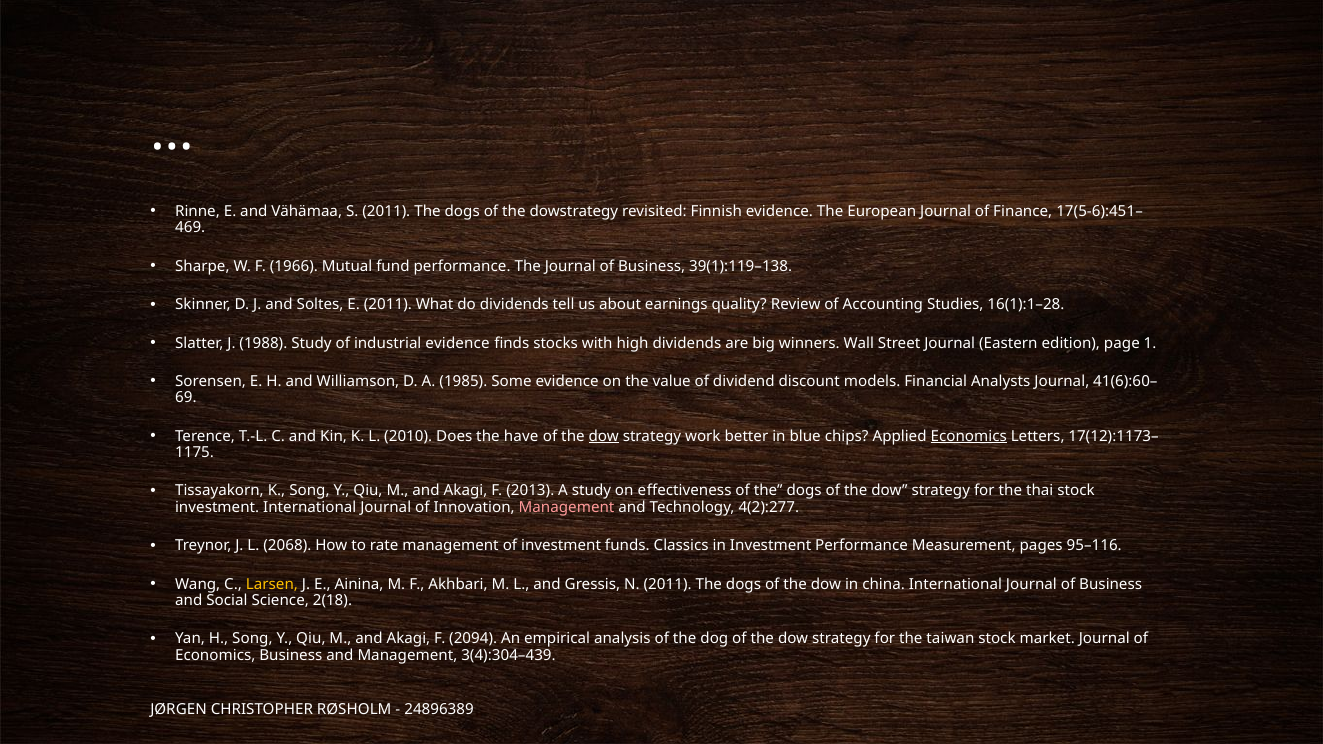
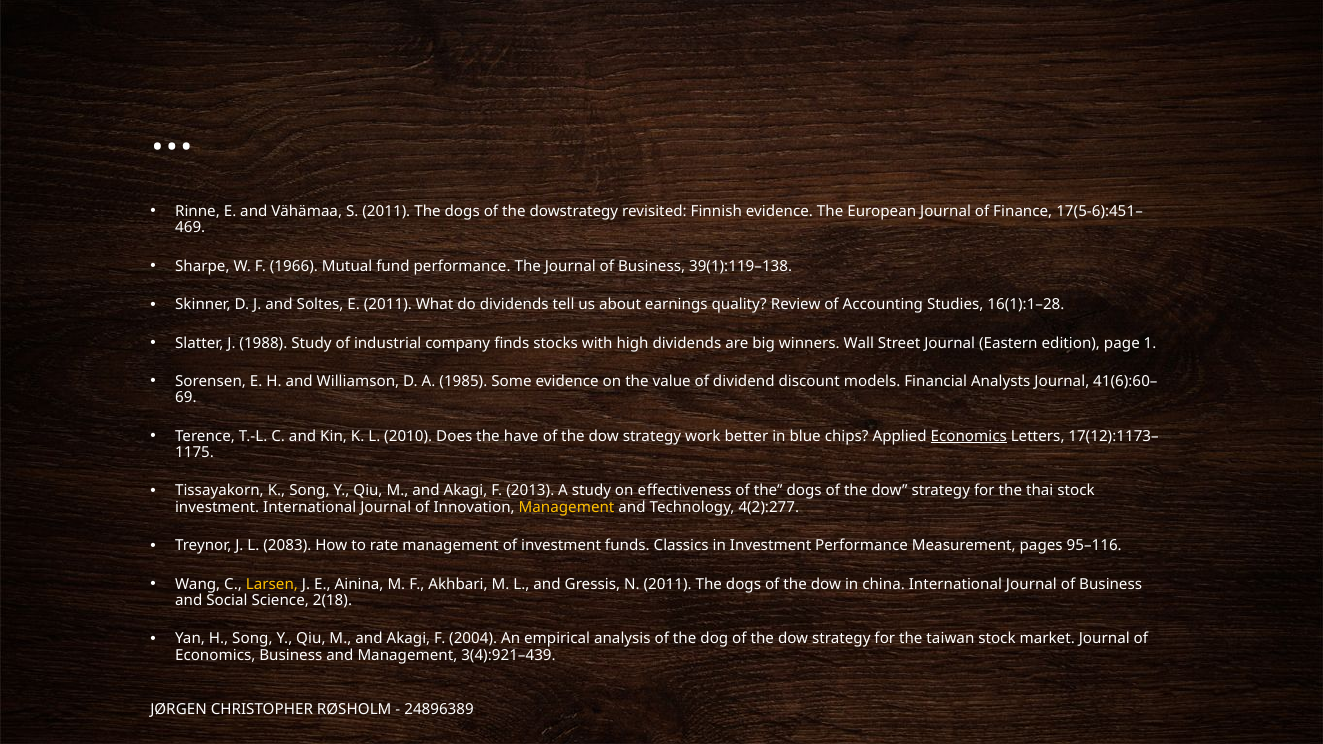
industrial evidence: evidence -> company
dow at (604, 436) underline: present -> none
Management at (567, 508) colour: pink -> yellow
2068: 2068 -> 2083
2094: 2094 -> 2004
3(4):304–439: 3(4):304–439 -> 3(4):921–439
